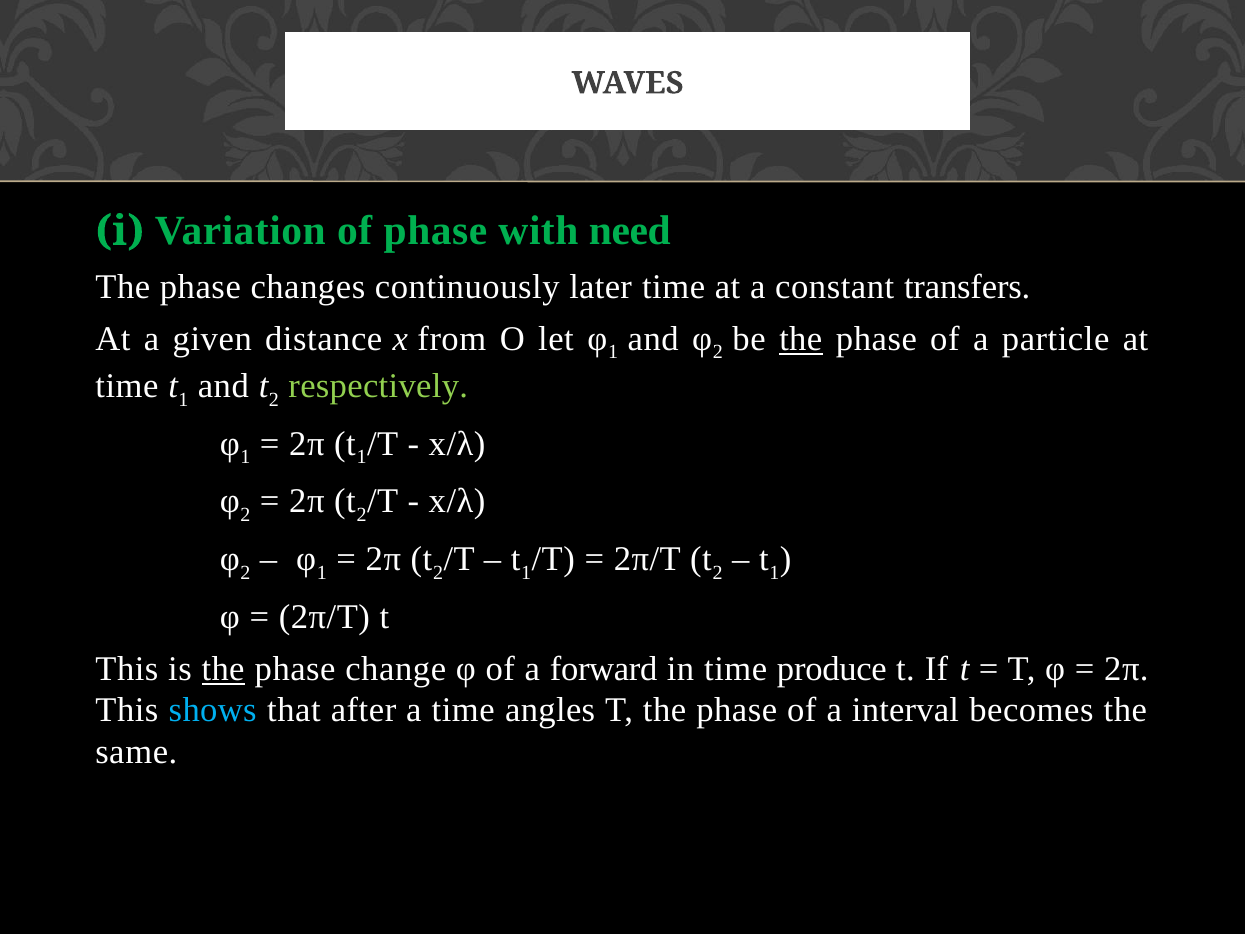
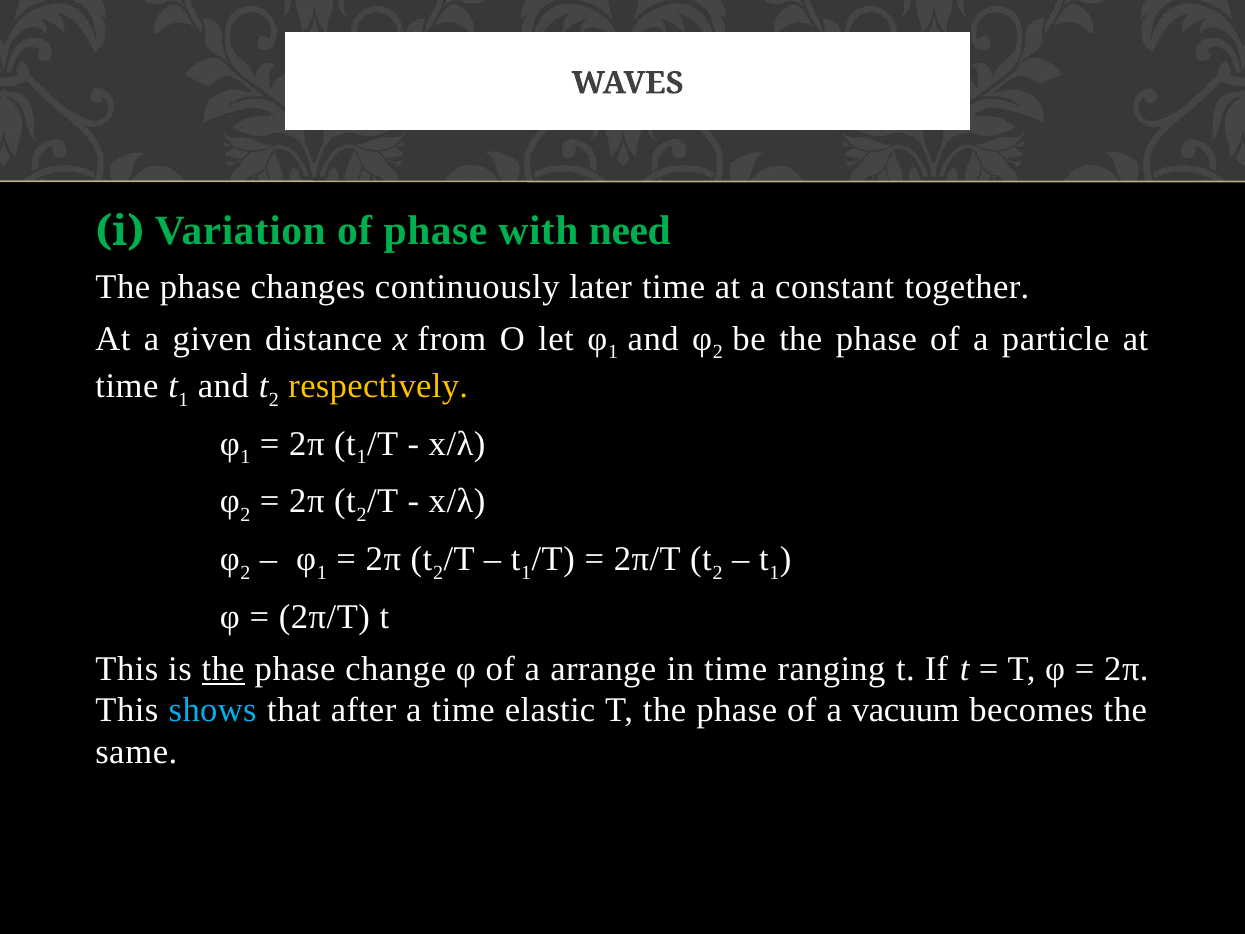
transfers: transfers -> together
the at (801, 339) underline: present -> none
respectively colour: light green -> yellow
forward: forward -> arrange
produce: produce -> ranging
angles: angles -> elastic
interval: interval -> vacuum
